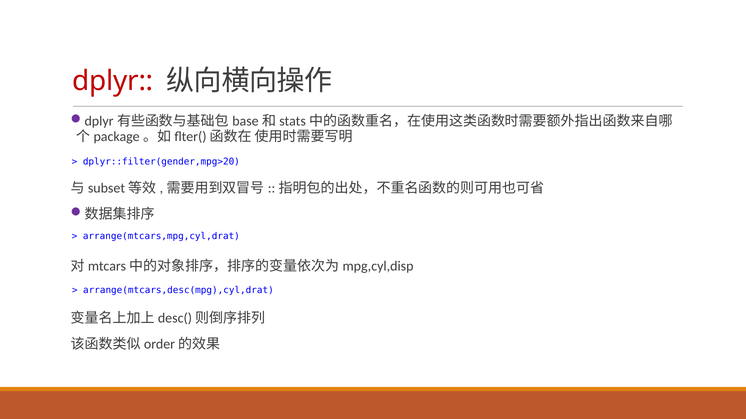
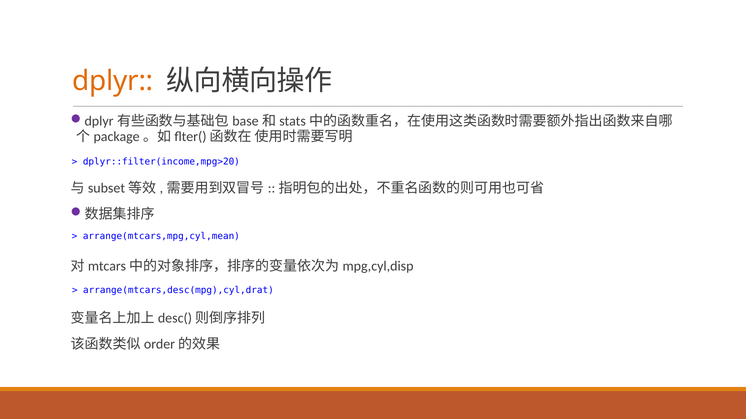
dplyr colour: red -> orange
dplyr::filter(gender,mpg>20: dplyr::filter(gender,mpg>20 -> dplyr::filter(income,mpg>20
arrange(mtcars,mpg,cyl,drat: arrange(mtcars,mpg,cyl,drat -> arrange(mtcars,mpg,cyl,mean
